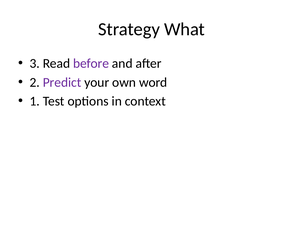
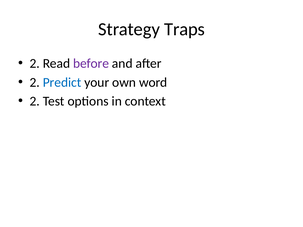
What: What -> Traps
3 at (35, 64): 3 -> 2
Predict colour: purple -> blue
1 at (35, 101): 1 -> 2
